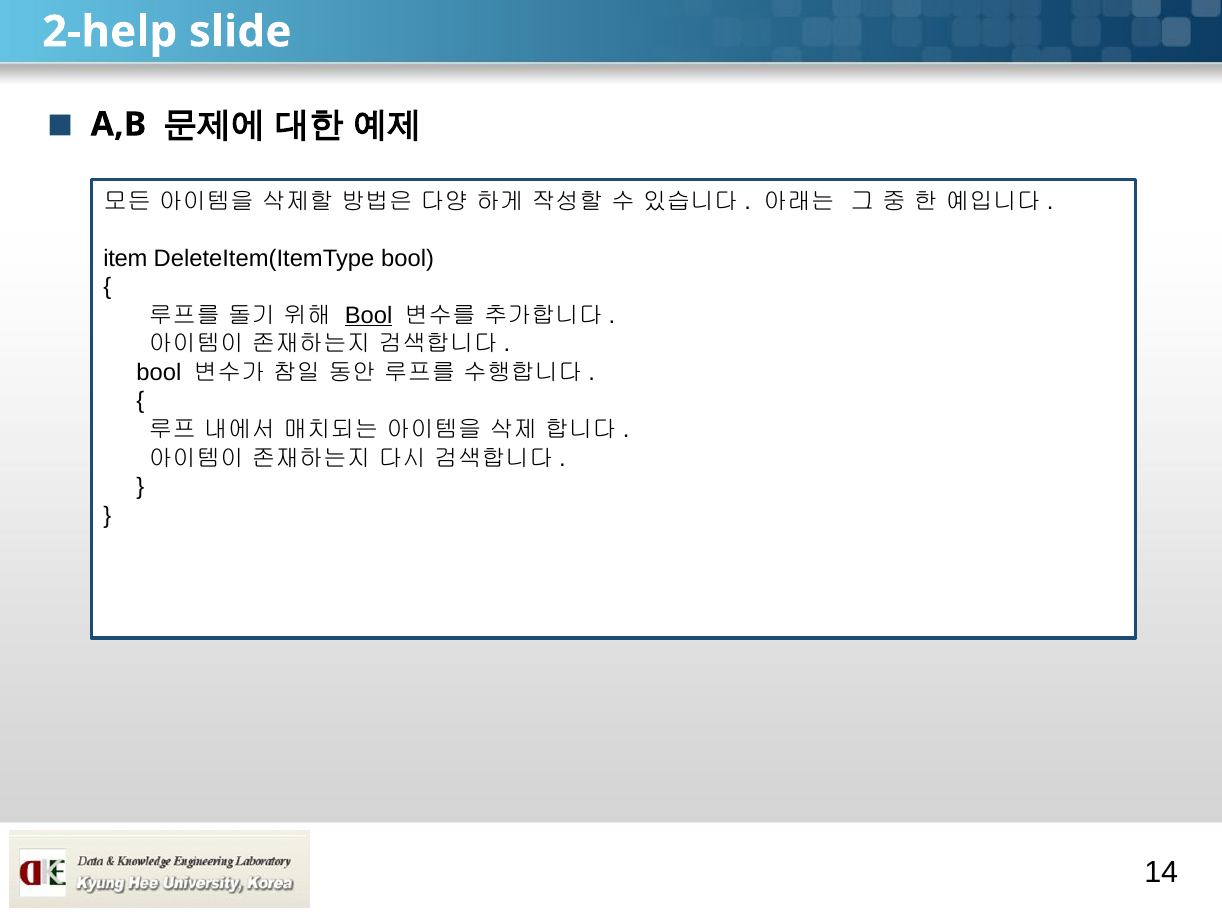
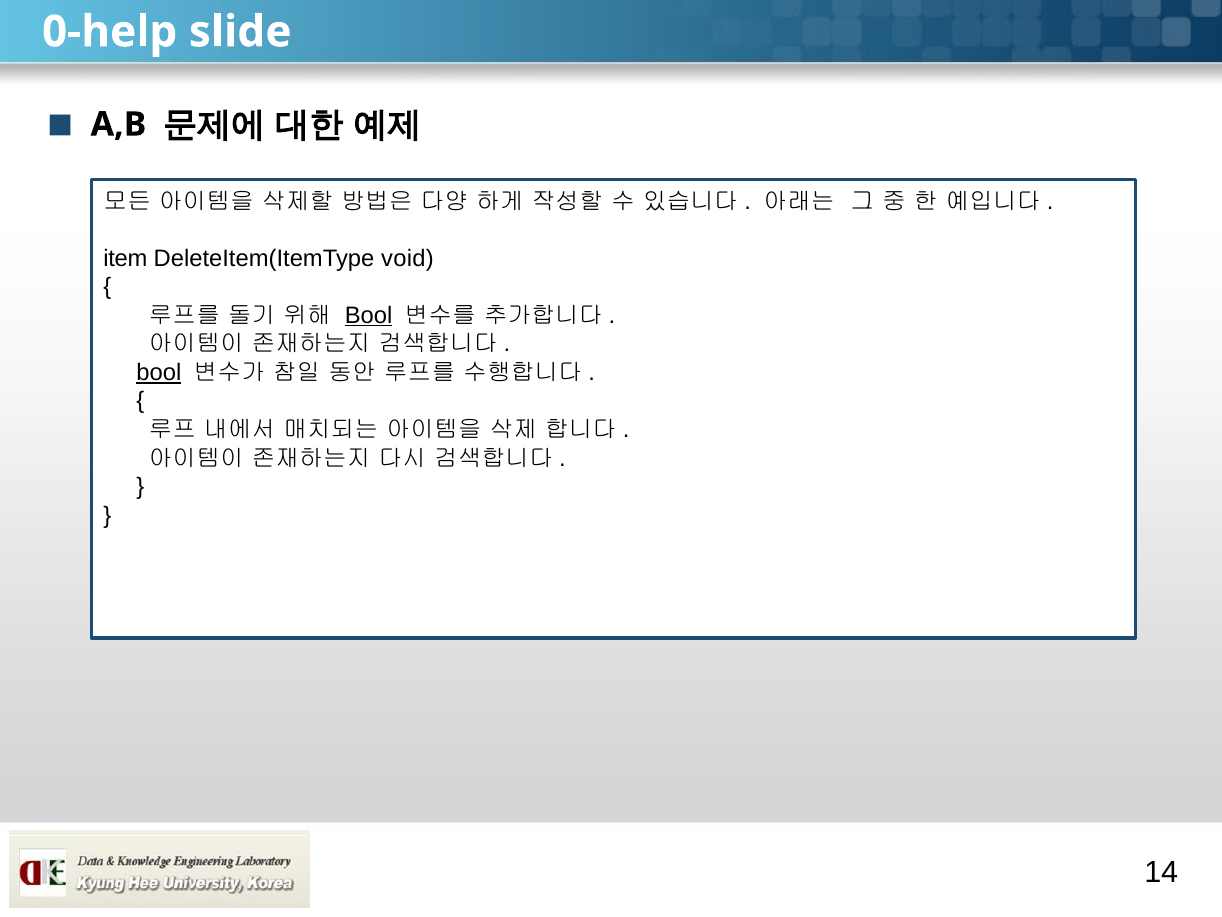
2-help: 2-help -> 0-help
DeleteItem(ItemType bool: bool -> void
bool at (159, 372) underline: none -> present
